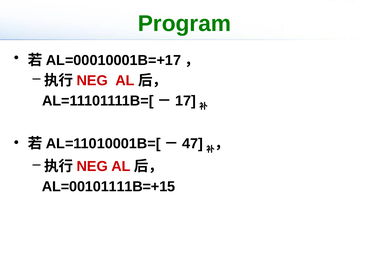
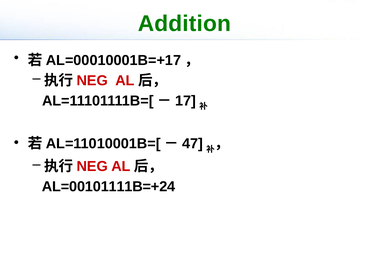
Program: Program -> Addition
AL=00101111B=+15: AL=00101111B=+15 -> AL=00101111B=+24
